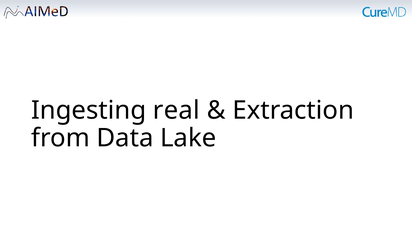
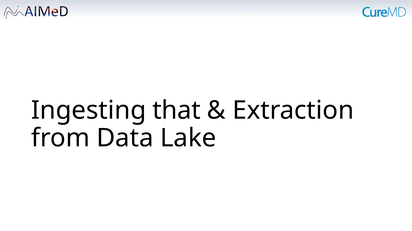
real: real -> that
